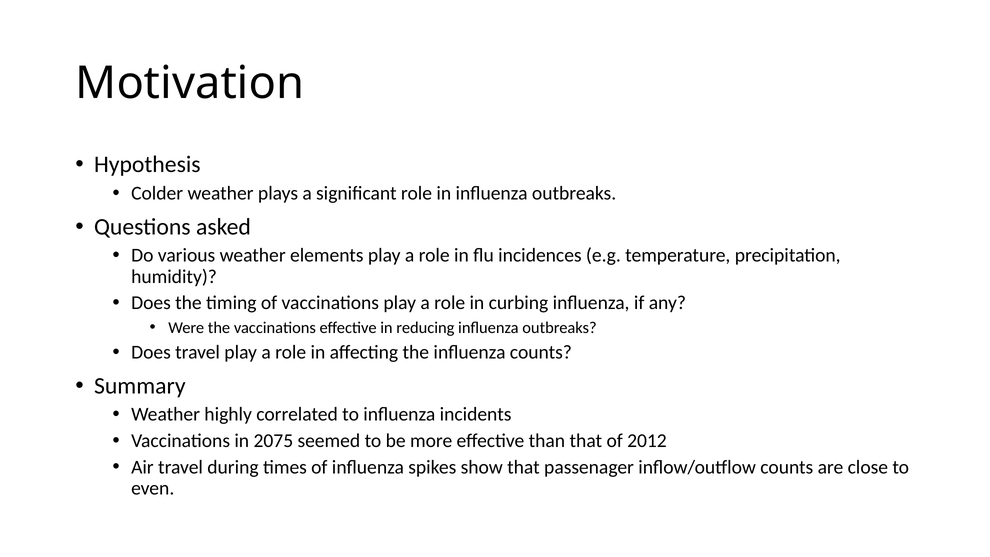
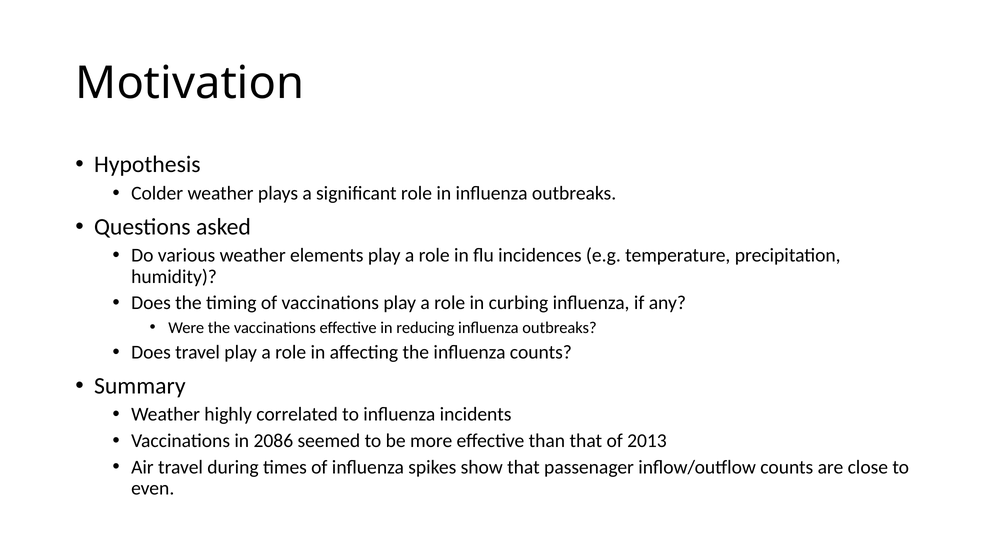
2075: 2075 -> 2086
2012: 2012 -> 2013
